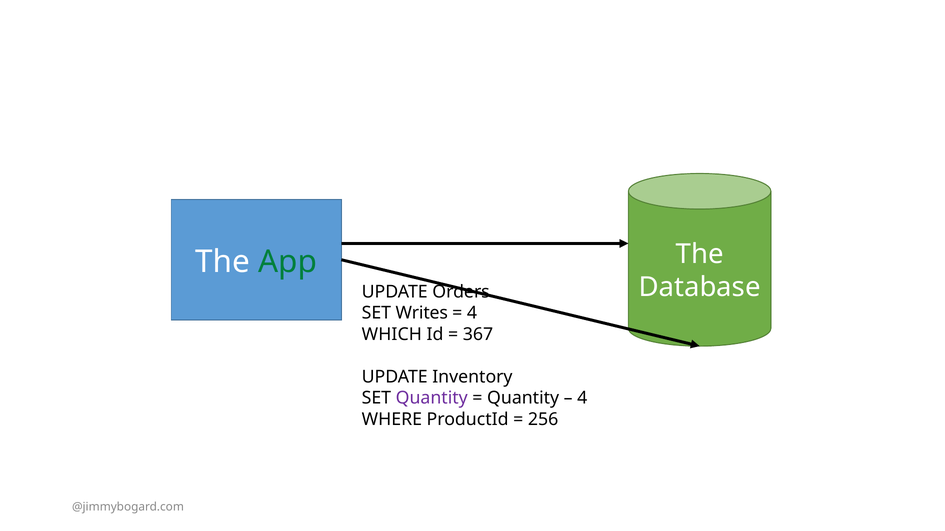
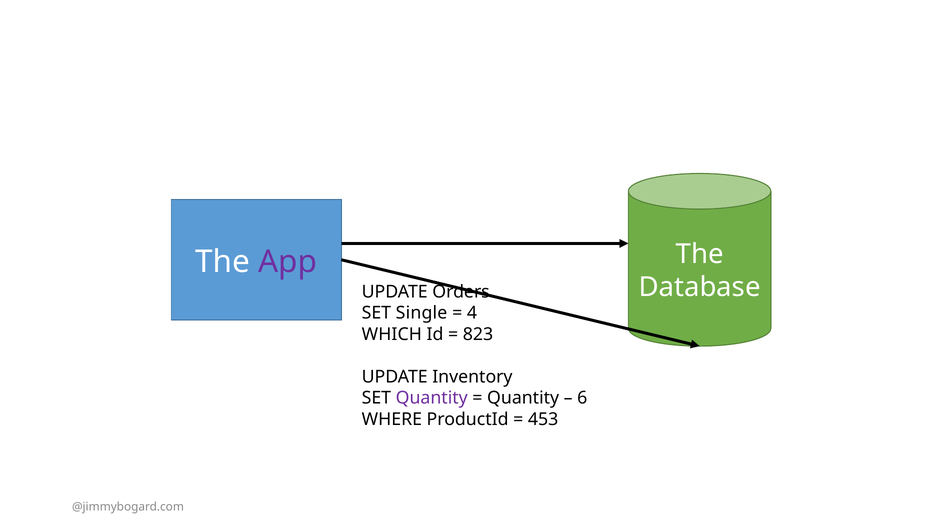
App colour: green -> purple
Writes: Writes -> Single
367: 367 -> 823
4 at (582, 398): 4 -> 6
256: 256 -> 453
